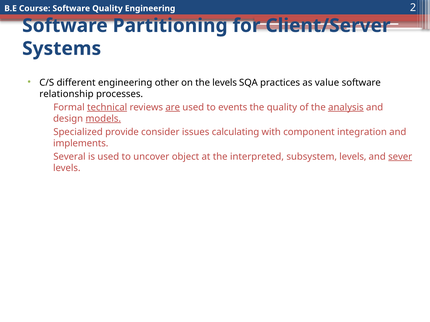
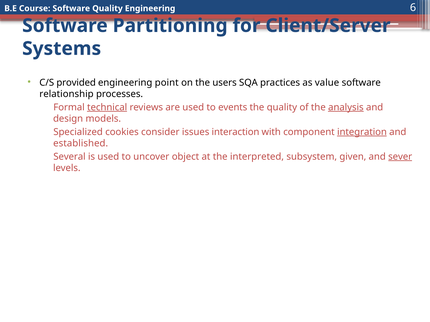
2: 2 -> 6
different: different -> provided
other: other -> point
the levels: levels -> users
are underline: present -> none
models underline: present -> none
provide: provide -> cookies
calculating: calculating -> interaction
integration underline: none -> present
implements: implements -> established
subsystem levels: levels -> given
